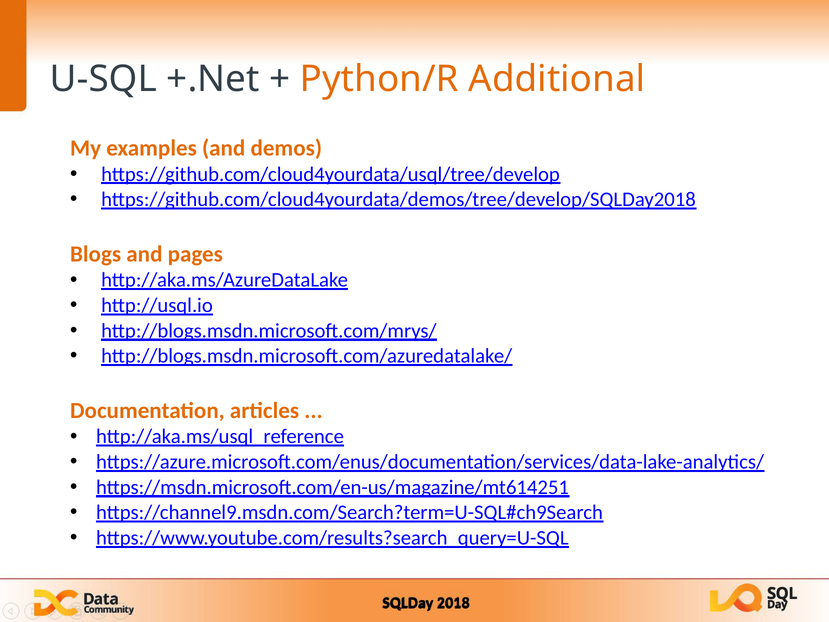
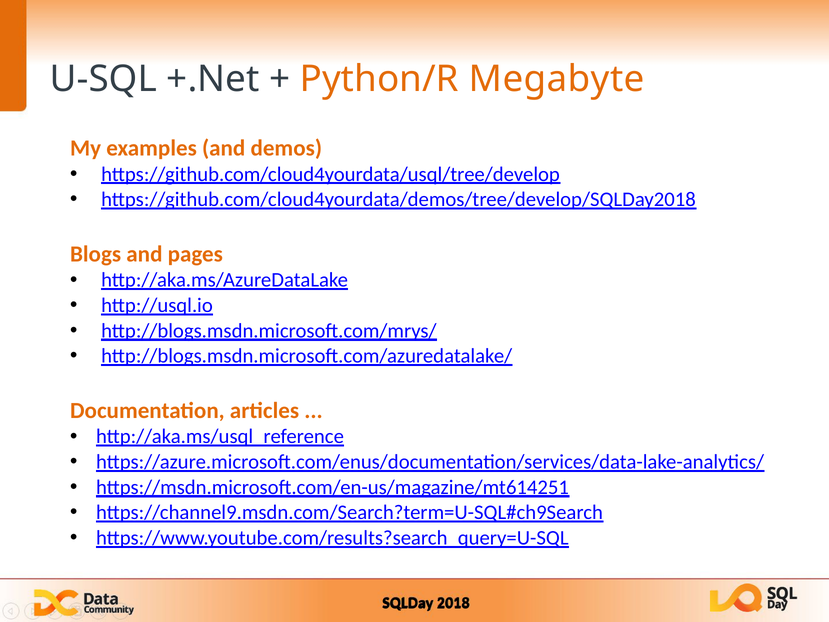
Additional: Additional -> Megabyte
